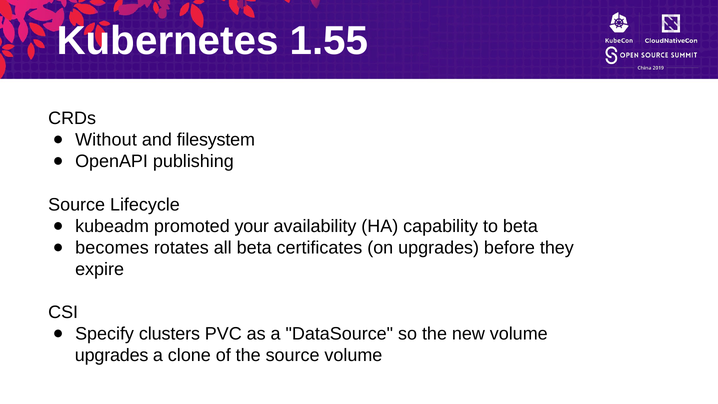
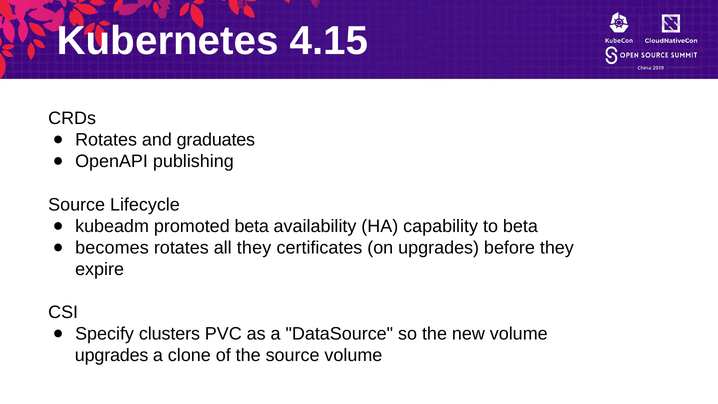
1.55: 1.55 -> 4.15
Without at (106, 140): Without -> Rotates
filesystem: filesystem -> graduates
promoted your: your -> beta
all beta: beta -> they
